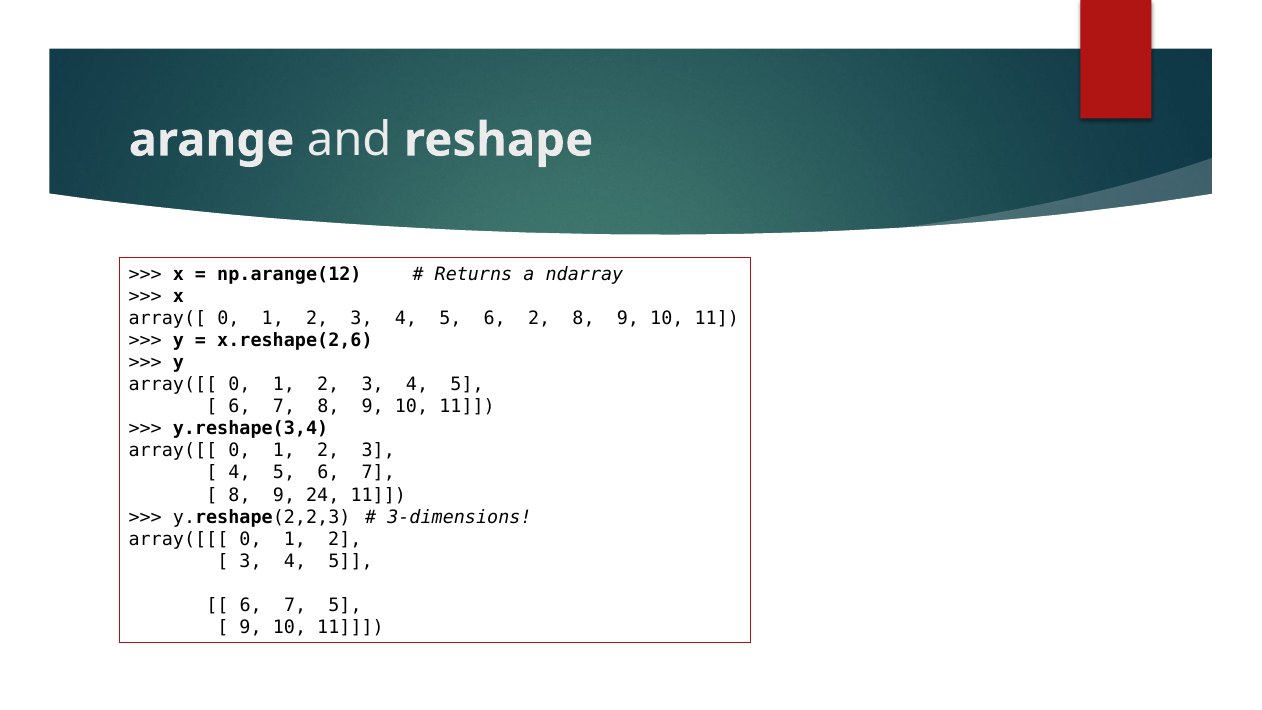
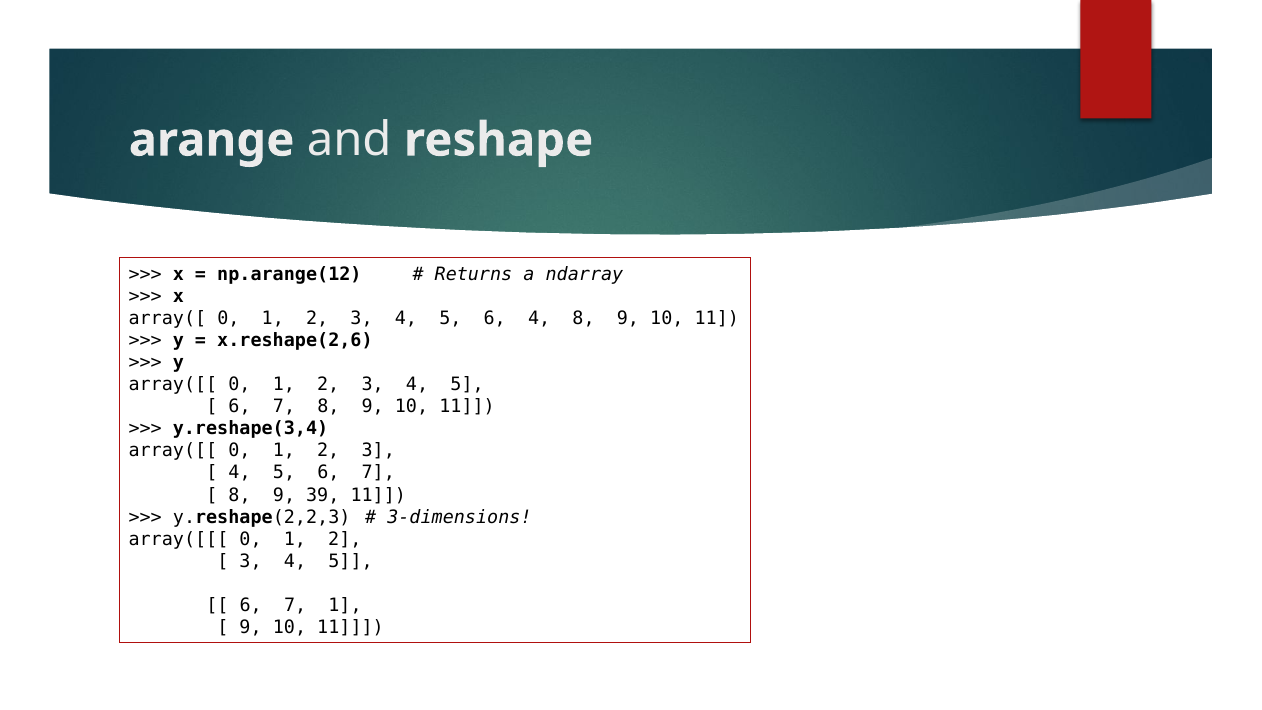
6 2: 2 -> 4
24: 24 -> 39
7 5: 5 -> 1
